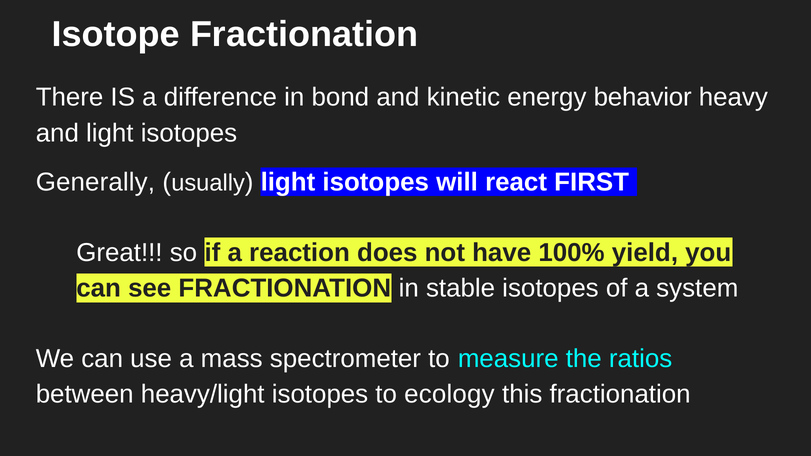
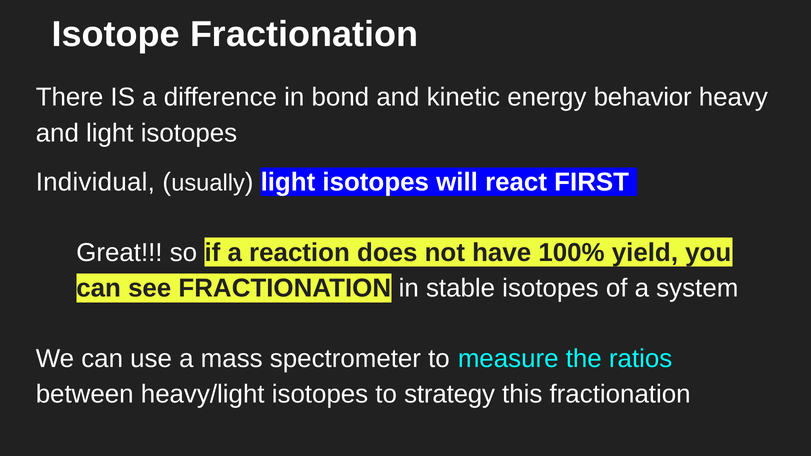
Generally: Generally -> Individual
ecology: ecology -> strategy
